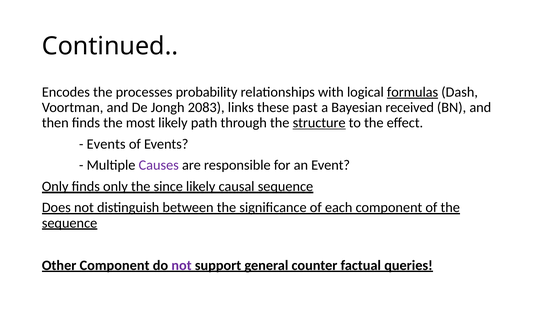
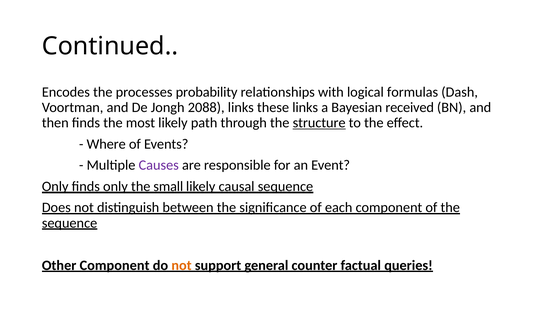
formulas underline: present -> none
2083: 2083 -> 2088
these past: past -> links
Events at (106, 144): Events -> Where
since: since -> small
not at (182, 265) colour: purple -> orange
